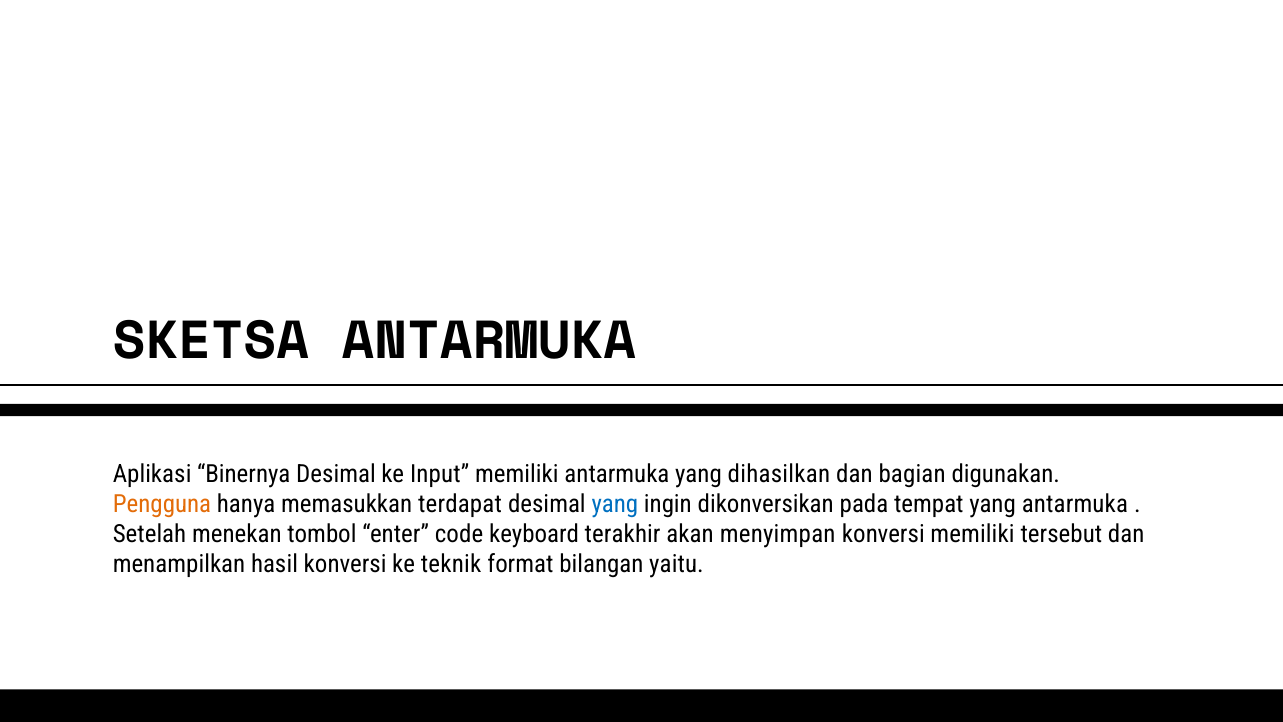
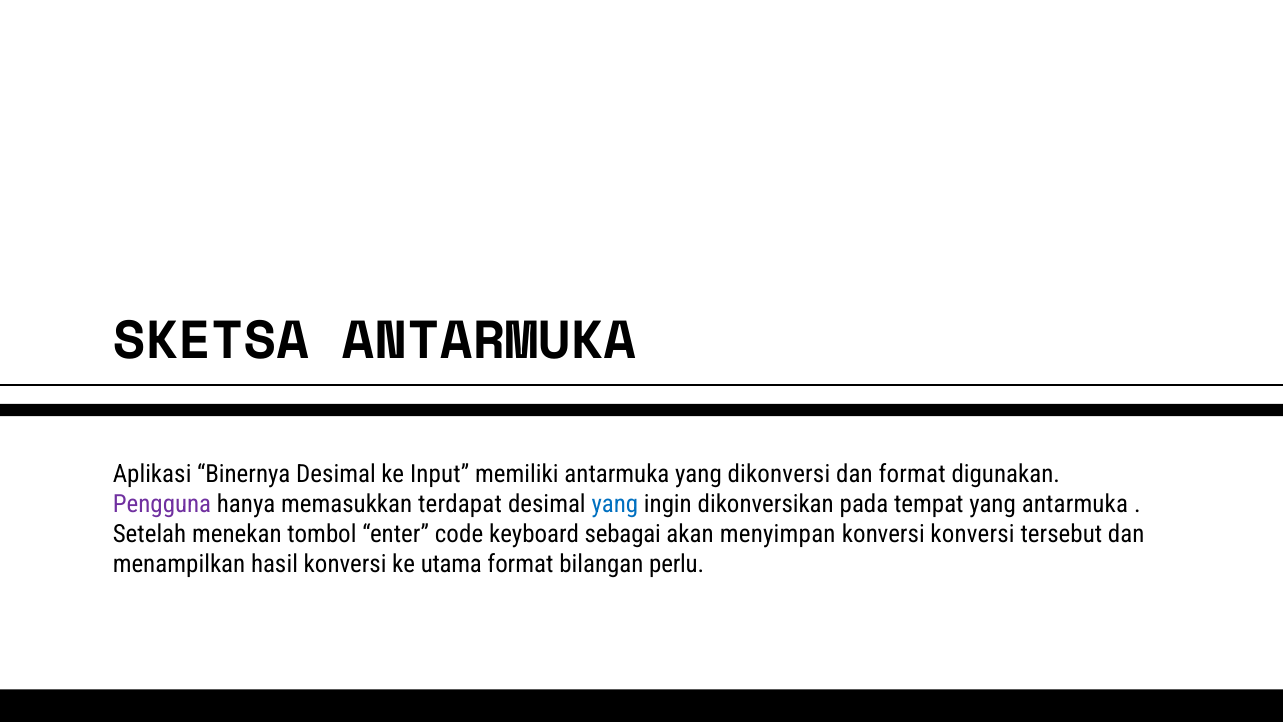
dihasilkan: dihasilkan -> dikonversi
dan bagian: bagian -> format
Pengguna colour: orange -> purple
terakhir: terakhir -> sebagai
konversi memiliki: memiliki -> konversi
teknik: teknik -> utama
yaitu: yaitu -> perlu
